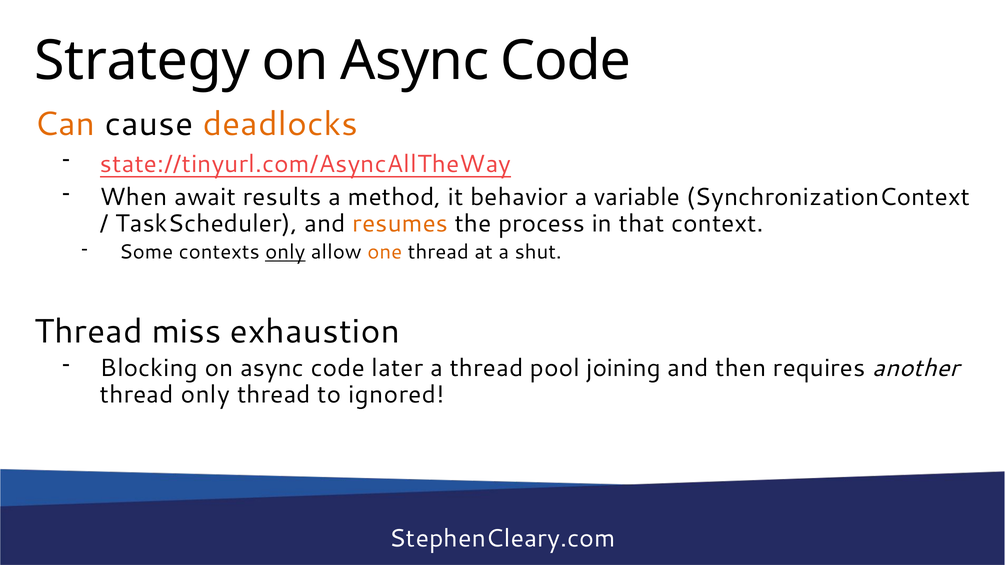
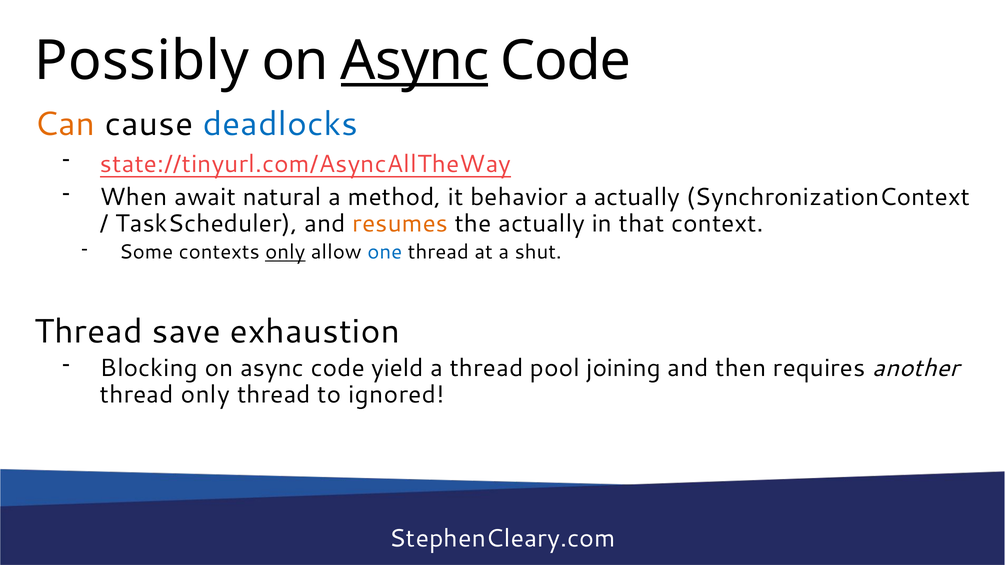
Strategy: Strategy -> Possibly
Async at (415, 61) underline: none -> present
deadlocks colour: orange -> blue
results: results -> natural
a variable: variable -> actually
the process: process -> actually
one colour: orange -> blue
miss: miss -> save
later: later -> yield
